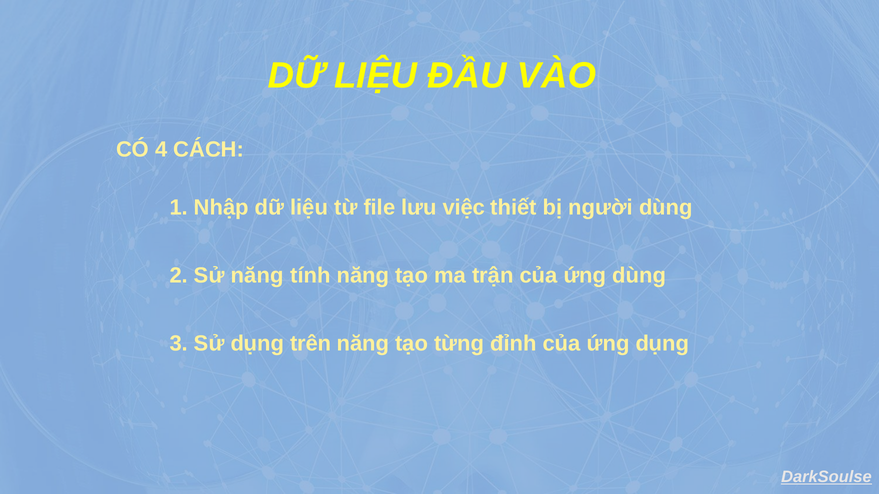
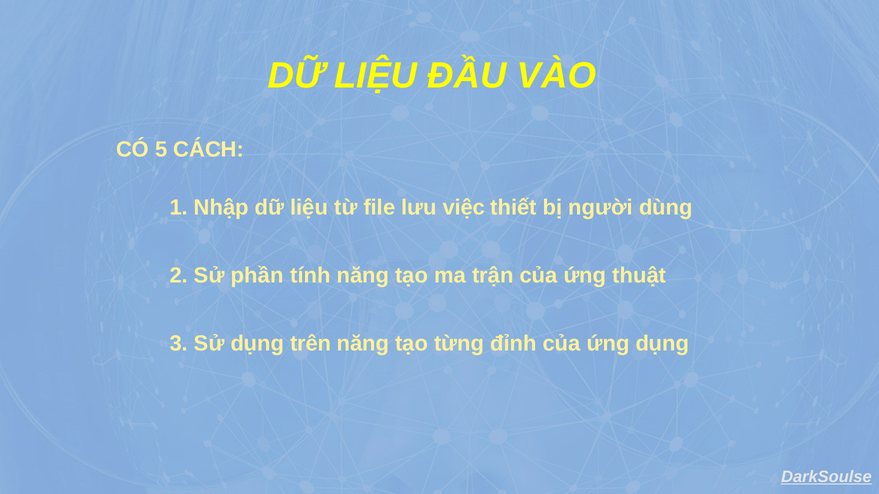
4: 4 -> 5
Sử năng: năng -> phần
ứng dùng: dùng -> thuật
